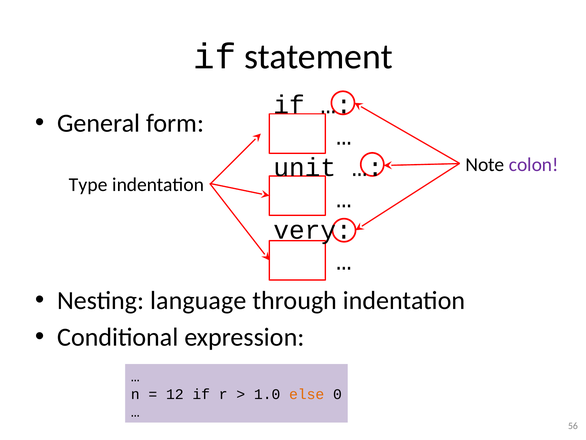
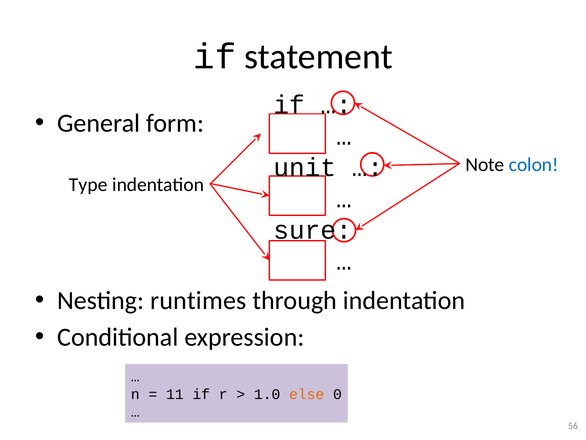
colon colour: purple -> blue
very: very -> sure
language: language -> runtimes
12: 12 -> 11
